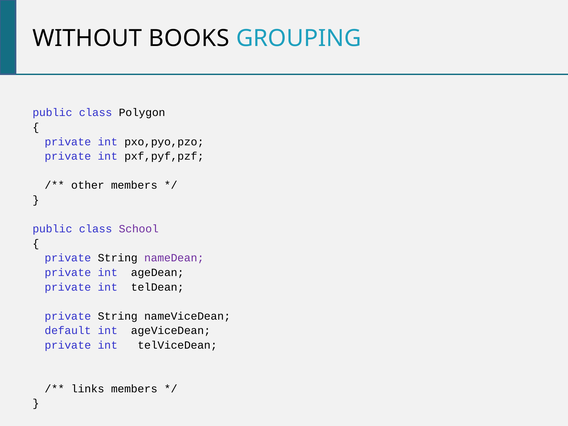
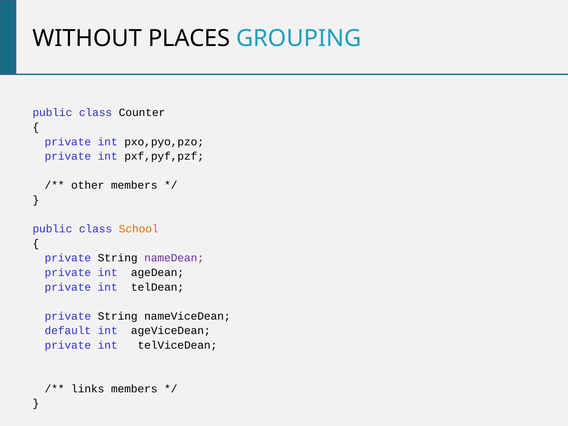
BOOKS: BOOKS -> PLACES
Polygon: Polygon -> Counter
School colour: purple -> orange
